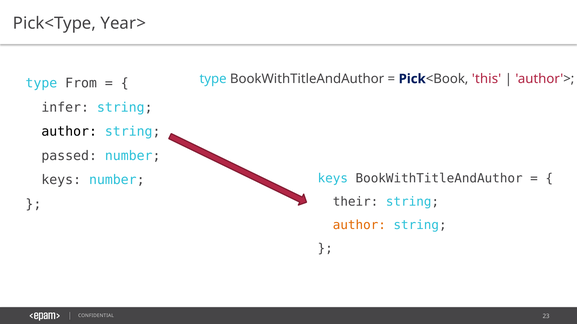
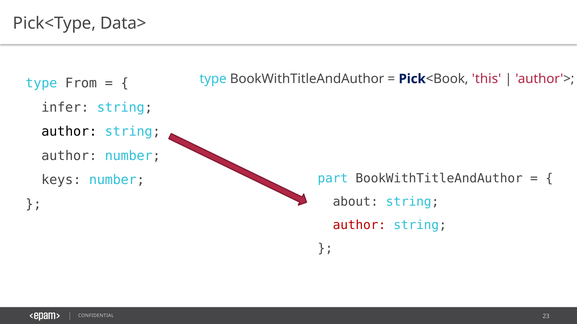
Year>: Year> -> Data>
passed at (69, 156): passed -> author
keys at (333, 179): keys -> part
their: their -> about
author at (359, 225) colour: orange -> red
